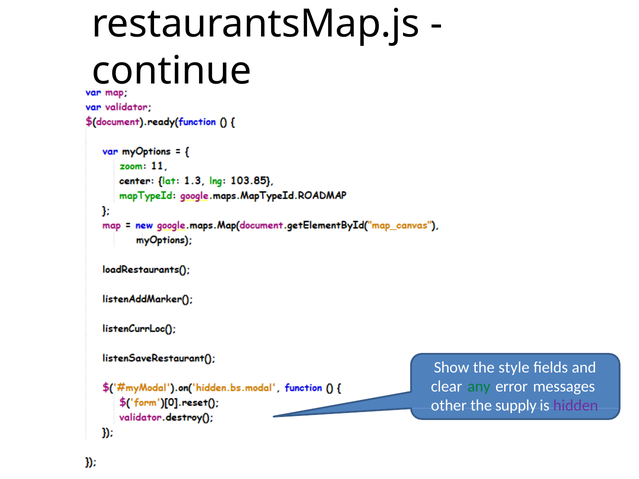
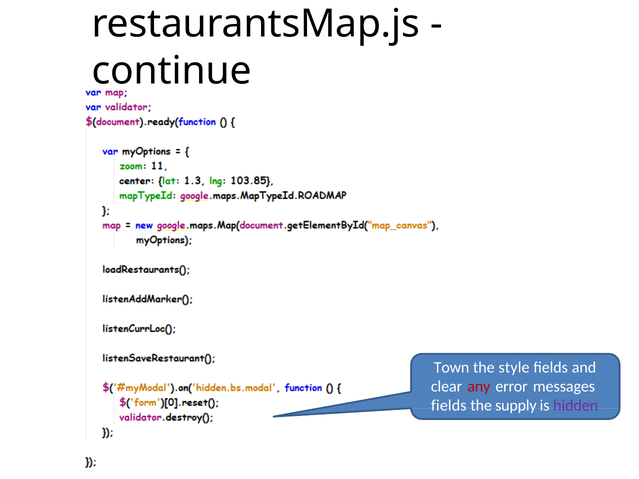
Show: Show -> Town
any colour: green -> red
other at (449, 406): other -> fields
